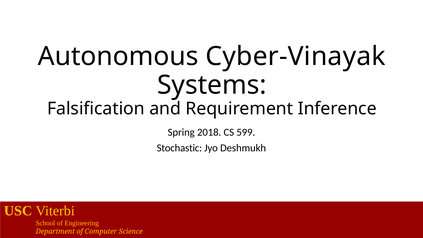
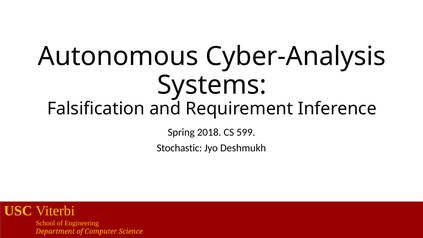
Cyber-Vinayak: Cyber-Vinayak -> Cyber-Analysis
